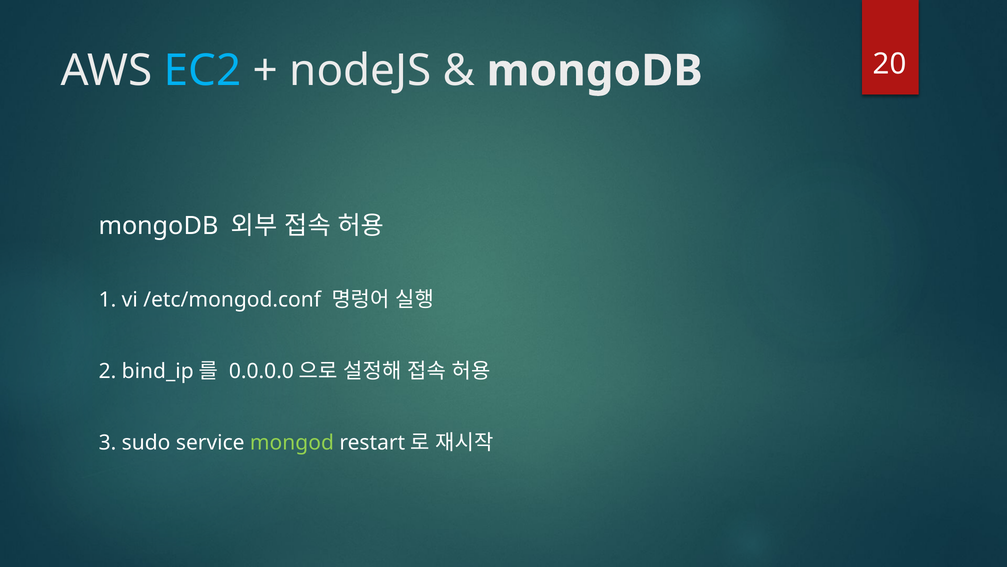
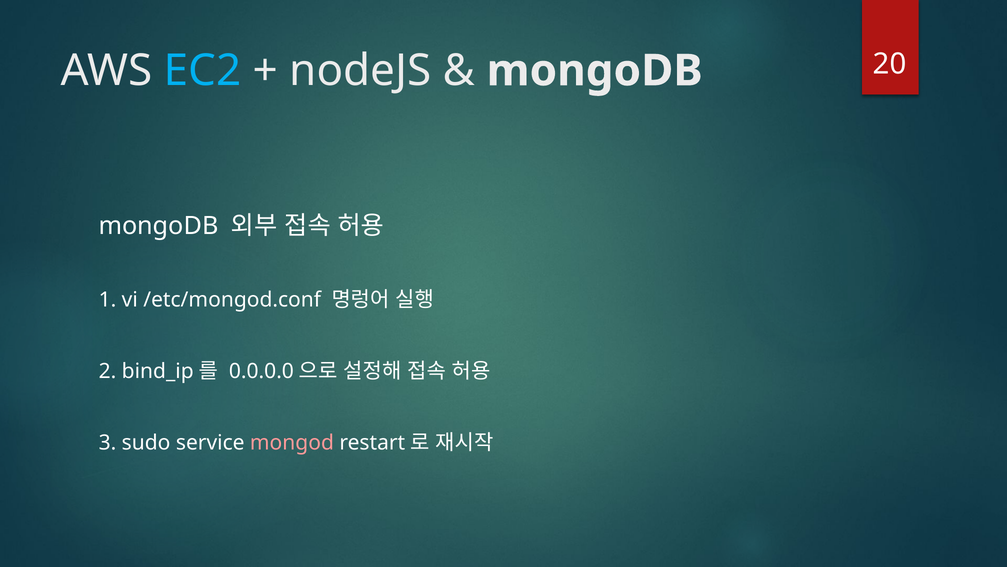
mongod colour: light green -> pink
